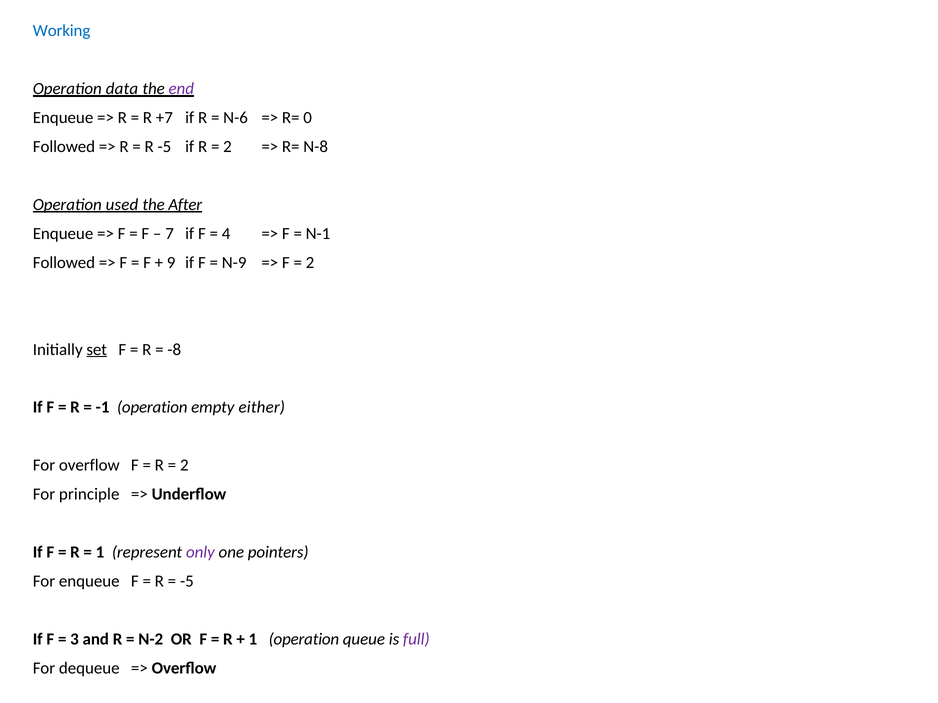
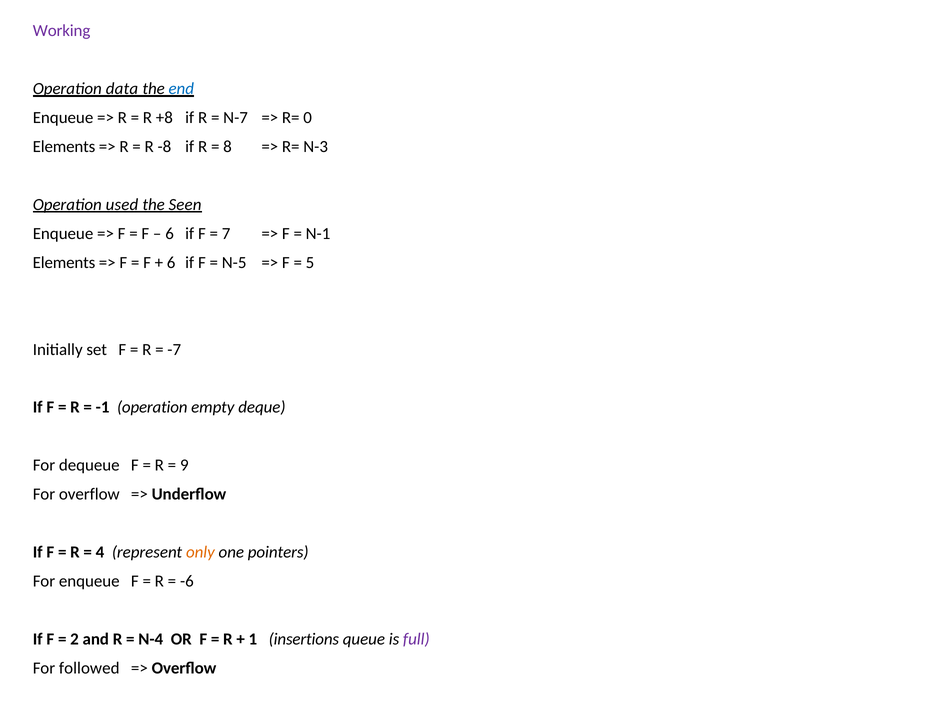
Working colour: blue -> purple
end colour: purple -> blue
+7: +7 -> +8
N-6: N-6 -> N-7
Followed at (64, 147): Followed -> Elements
R -5: -5 -> -8
2 at (227, 147): 2 -> 8
N-8: N-8 -> N-3
After: After -> Seen
7 at (170, 234): 7 -> 6
4: 4 -> 7
Followed at (64, 263): Followed -> Elements
9 at (171, 263): 9 -> 6
N-9: N-9 -> N-5
2 at (310, 263): 2 -> 5
set underline: present -> none
-8: -8 -> -7
either: either -> deque
For overflow: overflow -> dequeue
2 at (184, 466): 2 -> 9
For principle: principle -> overflow
1 at (100, 553): 1 -> 4
only colour: purple -> orange
-5 at (187, 582): -5 -> -6
3: 3 -> 2
N-2: N-2 -> N-4
1 operation: operation -> insertions
dequeue: dequeue -> followed
